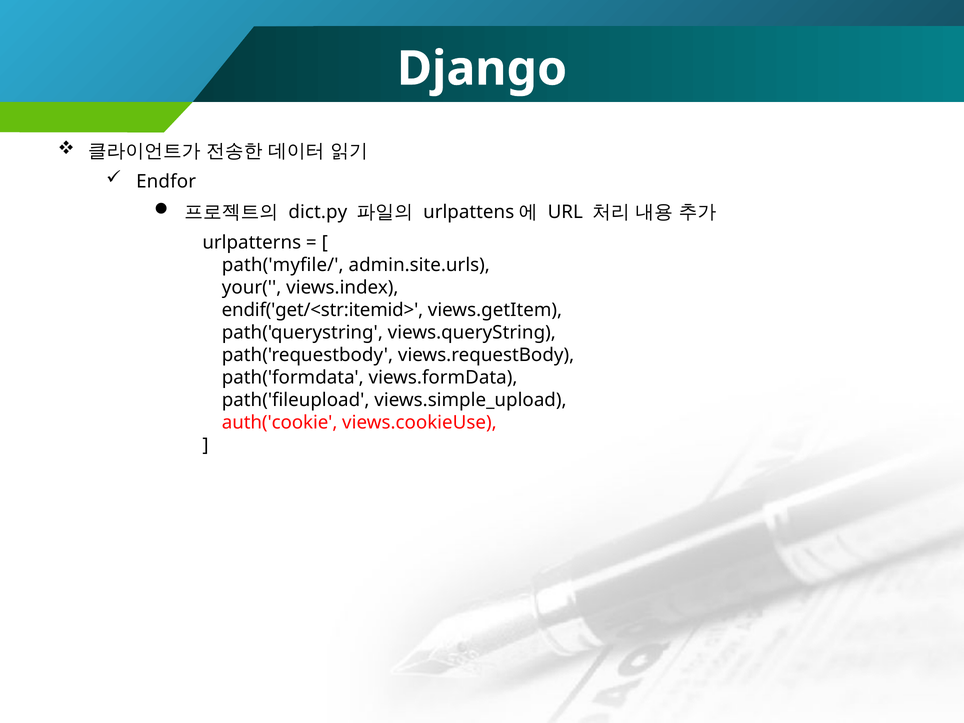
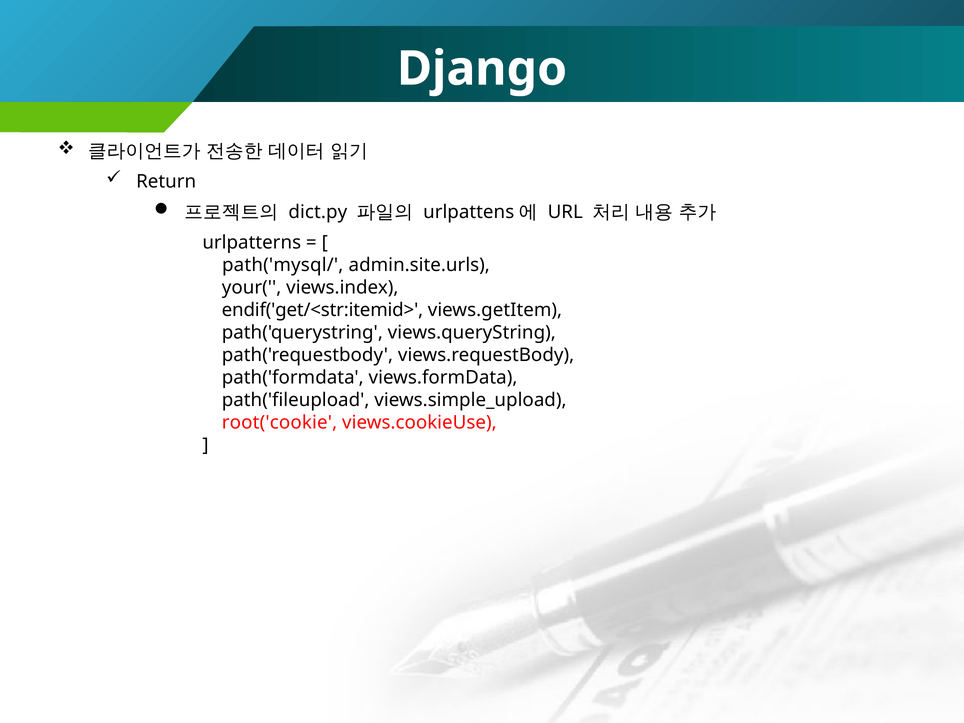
Endfor: Endfor -> Return
path('myfile/: path('myfile/ -> path('mysql/
auth('cookie: auth('cookie -> root('cookie
